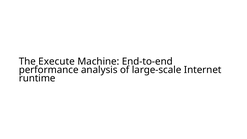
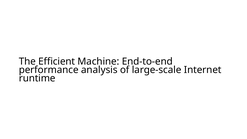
Execute: Execute -> Efficient
